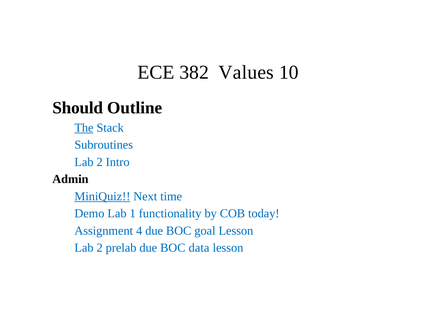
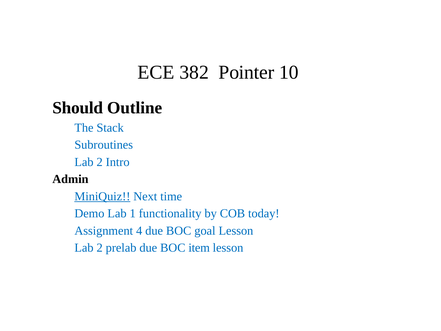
Values: Values -> Pointer
The underline: present -> none
data: data -> item
